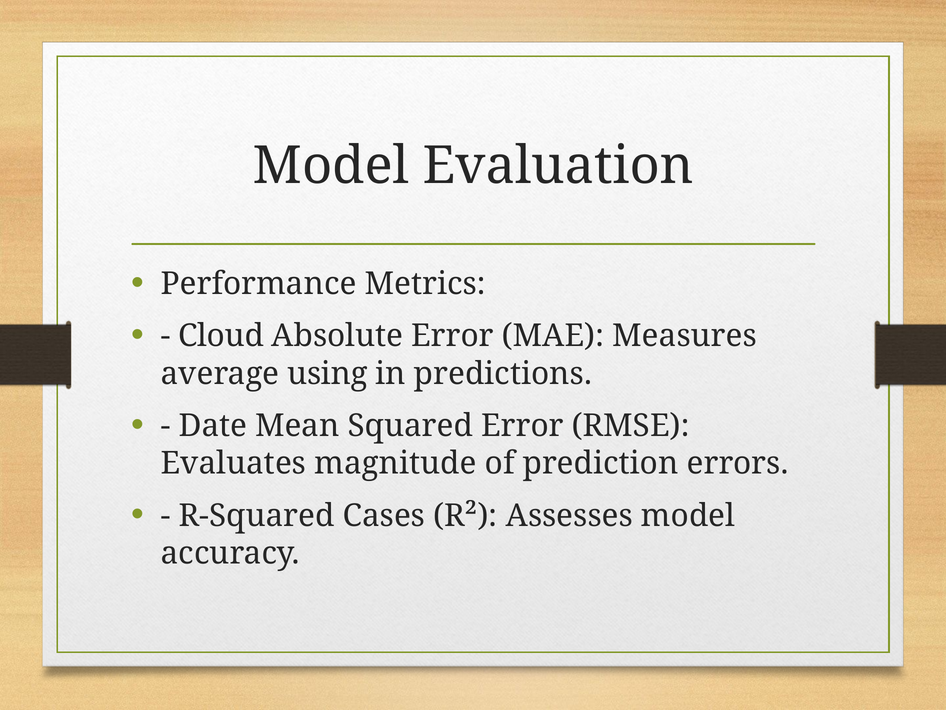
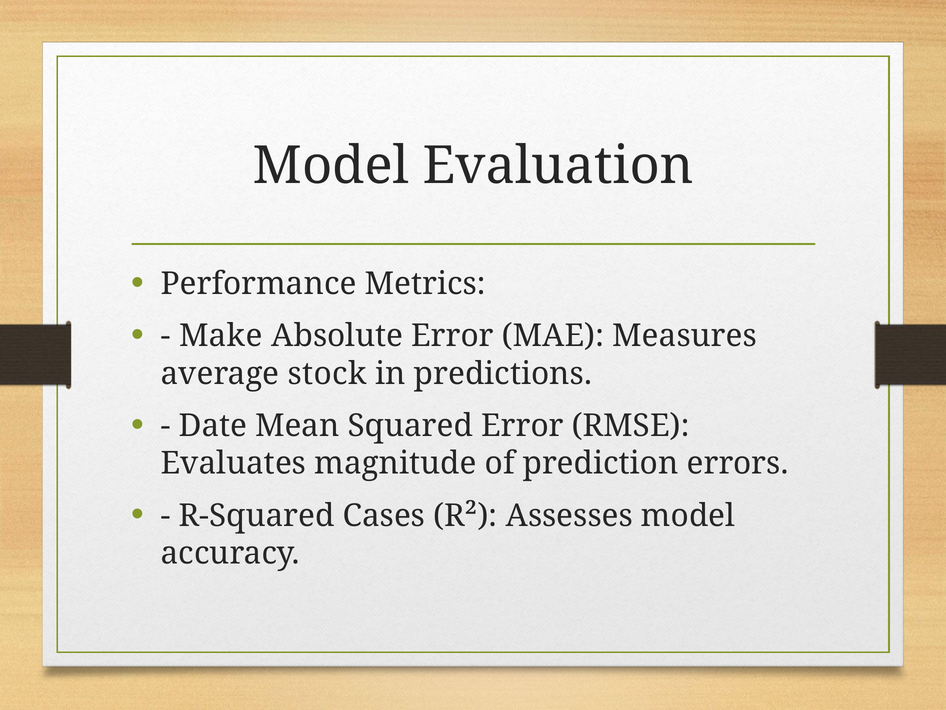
Cloud: Cloud -> Make
using: using -> stock
